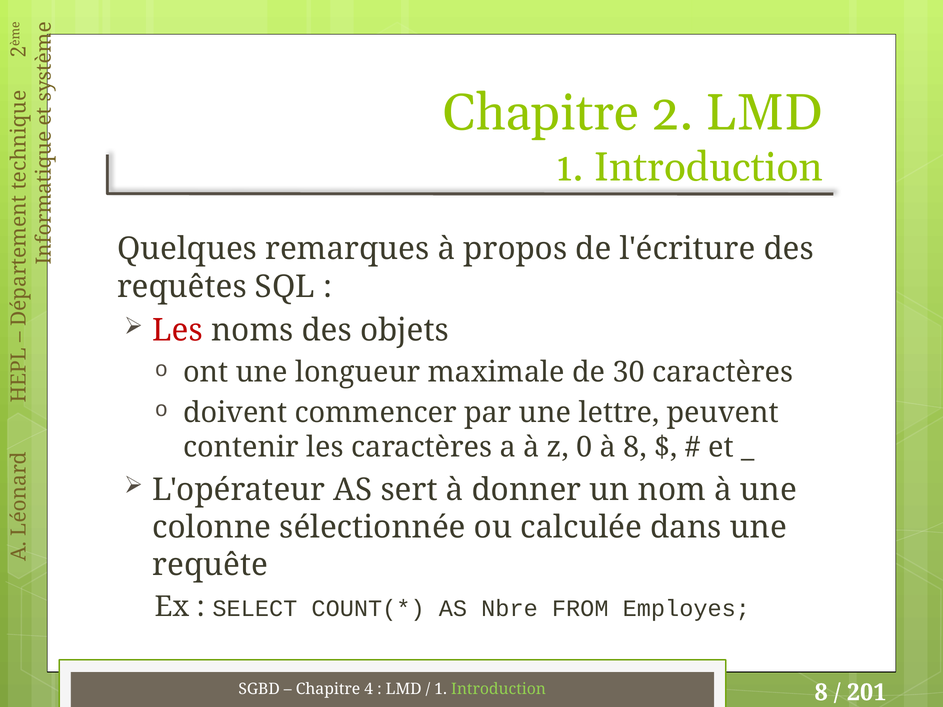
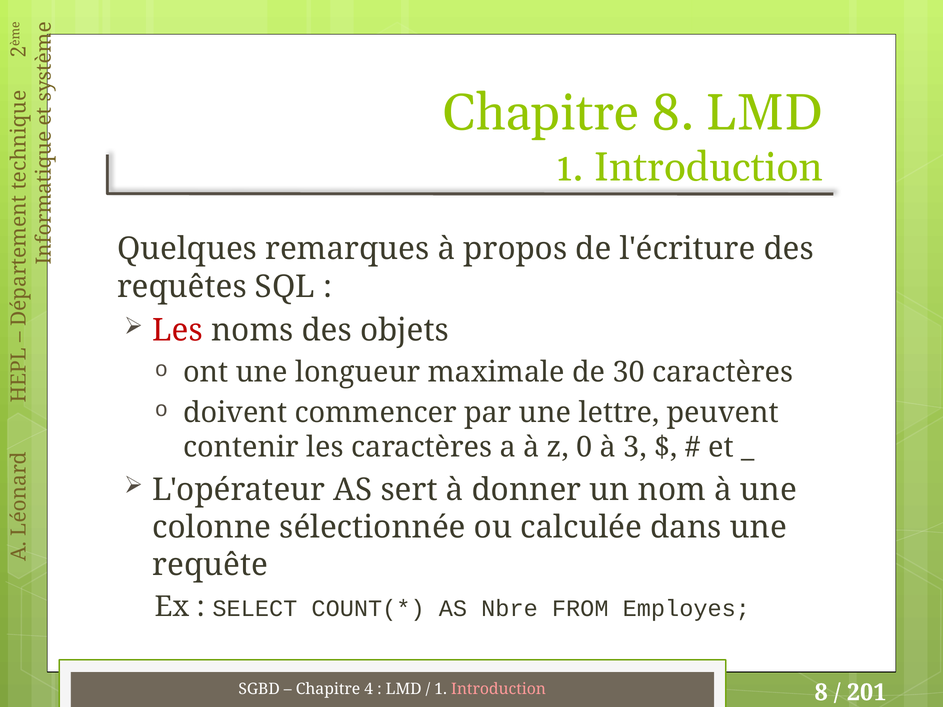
Chapitre 2: 2 -> 8
à 8: 8 -> 3
Introduction at (499, 689) colour: light green -> pink
